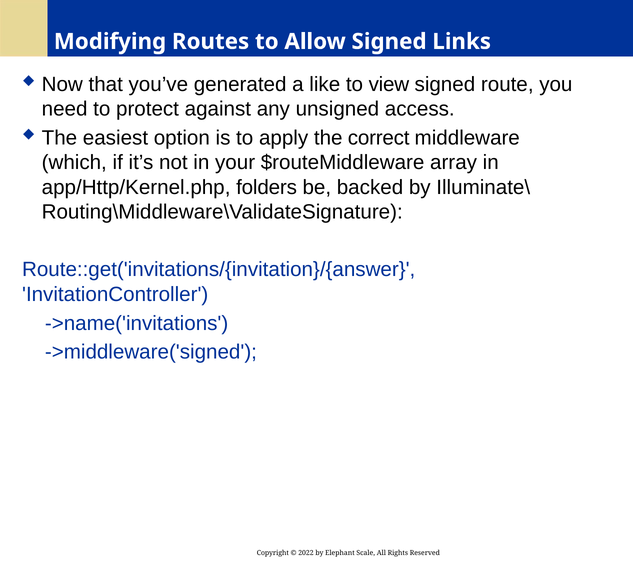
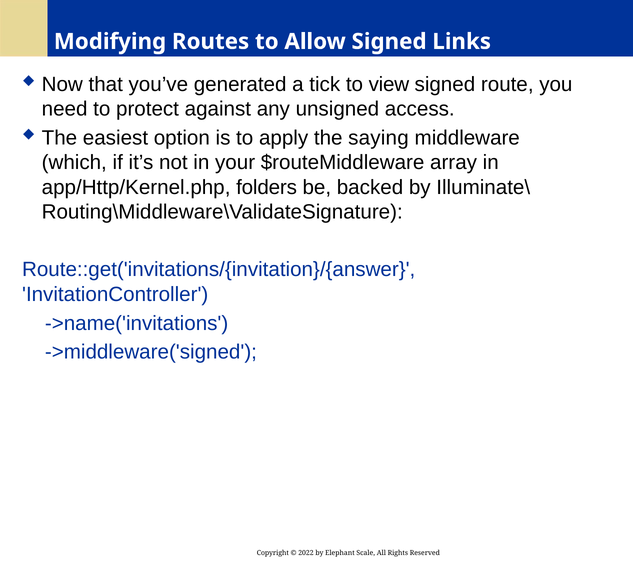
like: like -> tick
correct: correct -> saying
